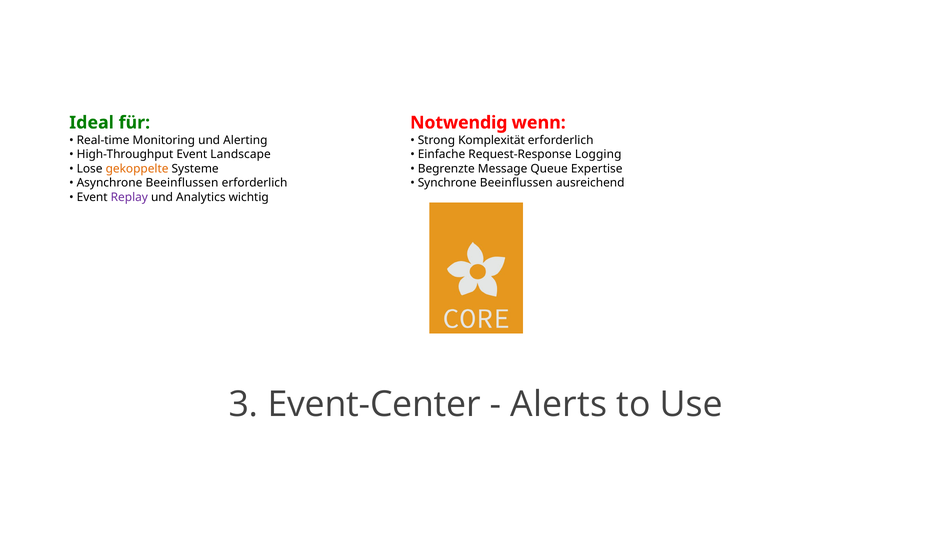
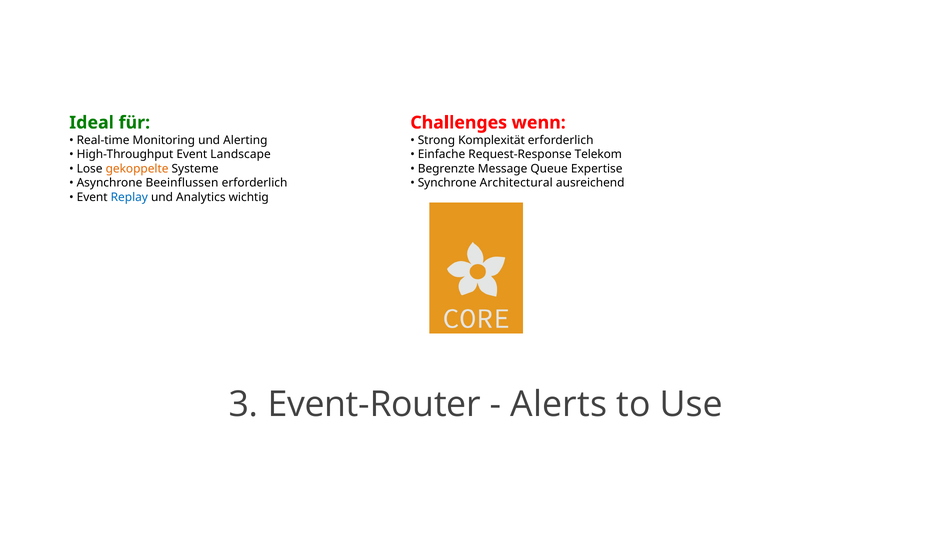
Notwendig: Notwendig -> Challenges
Logging: Logging -> Telekom
Synchrone Beeinflussen: Beeinflussen -> Architectural
Replay colour: purple -> blue
Event-Center: Event-Center -> Event-Router
